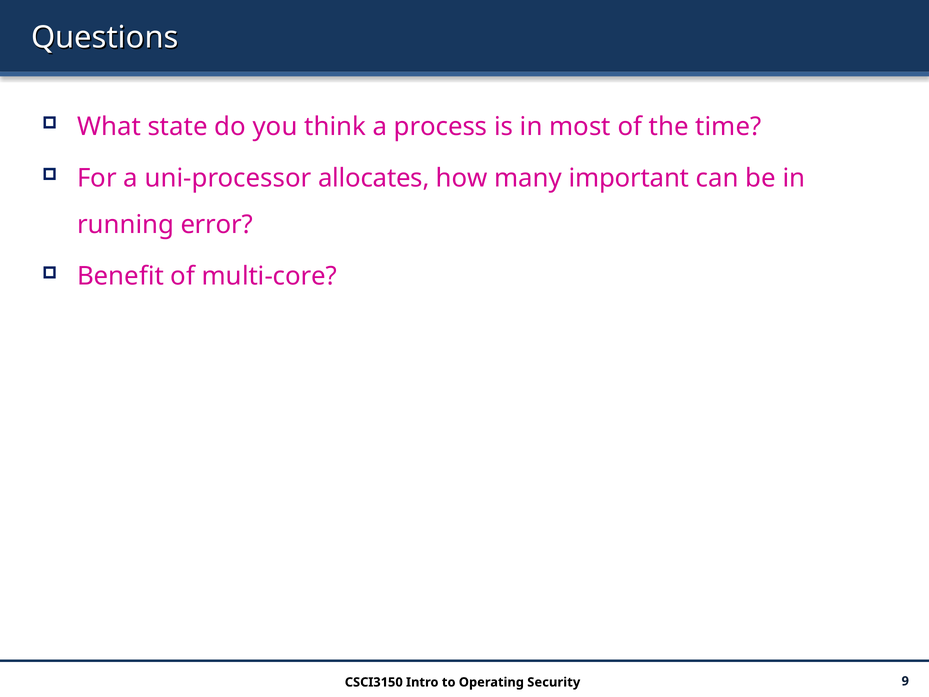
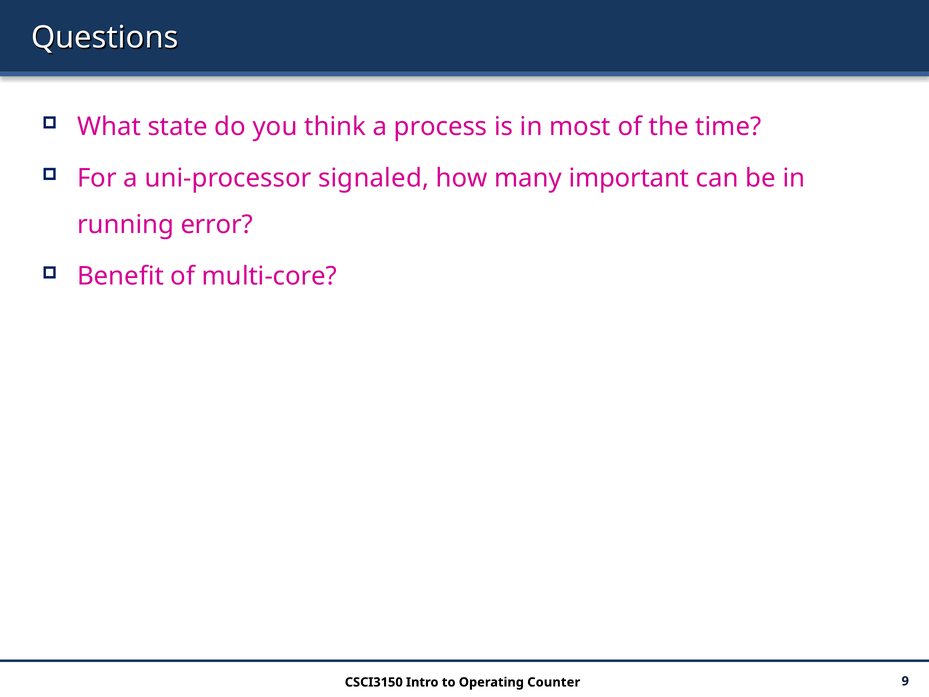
allocates: allocates -> signaled
Security: Security -> Counter
